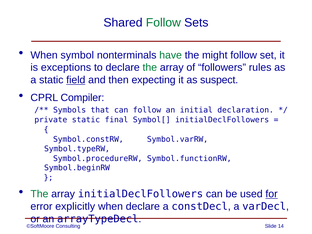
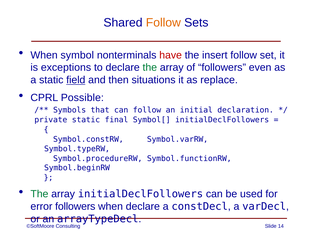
Follow at (163, 23) colour: green -> orange
have colour: green -> red
might: might -> insert
rules: rules -> even
expecting: expecting -> situations
suspect: suspect -> replace
Compiler: Compiler -> Possible
for underline: present -> none
error explicitly: explicitly -> followers
